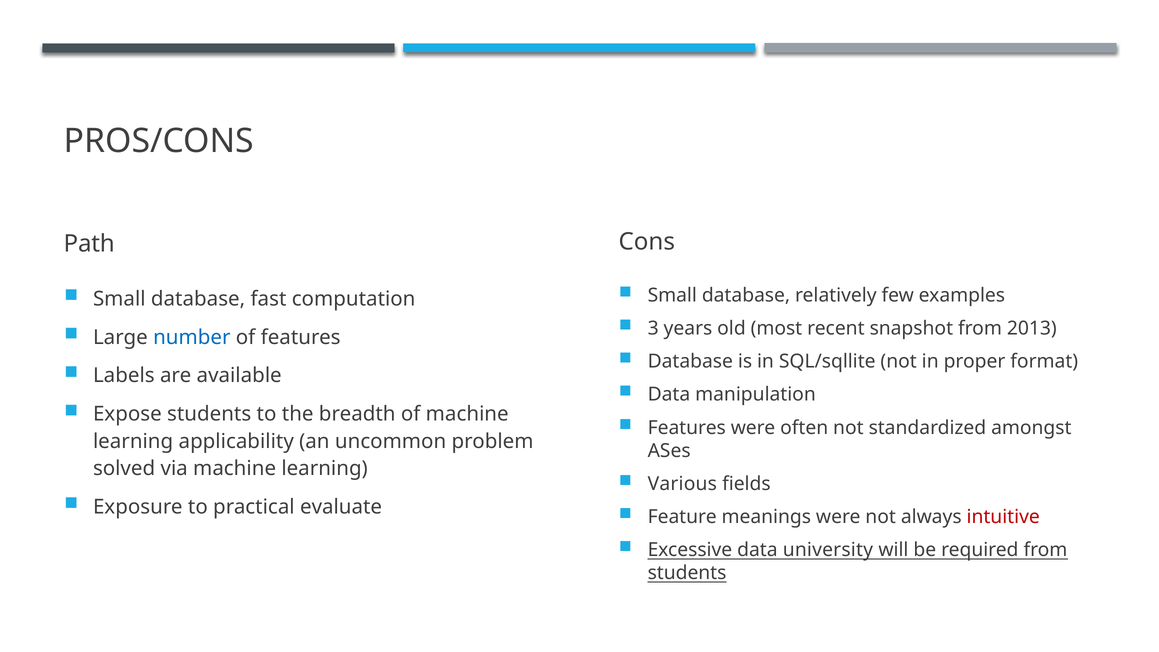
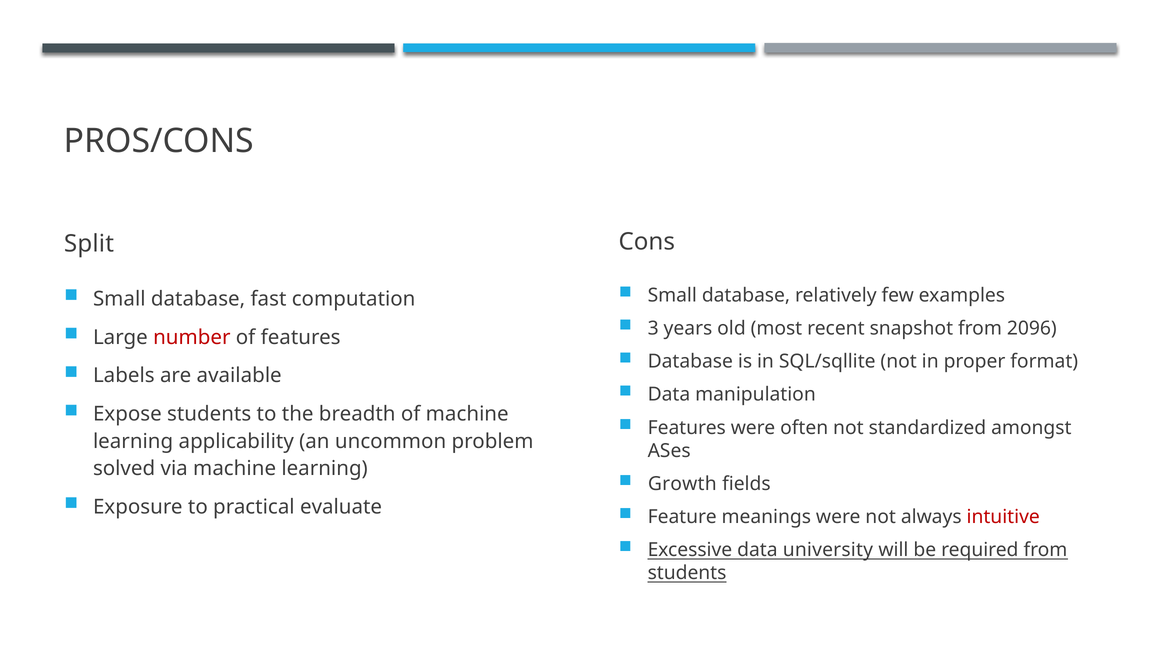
Path: Path -> Split
2013: 2013 -> 2096
number colour: blue -> red
Various: Various -> Growth
